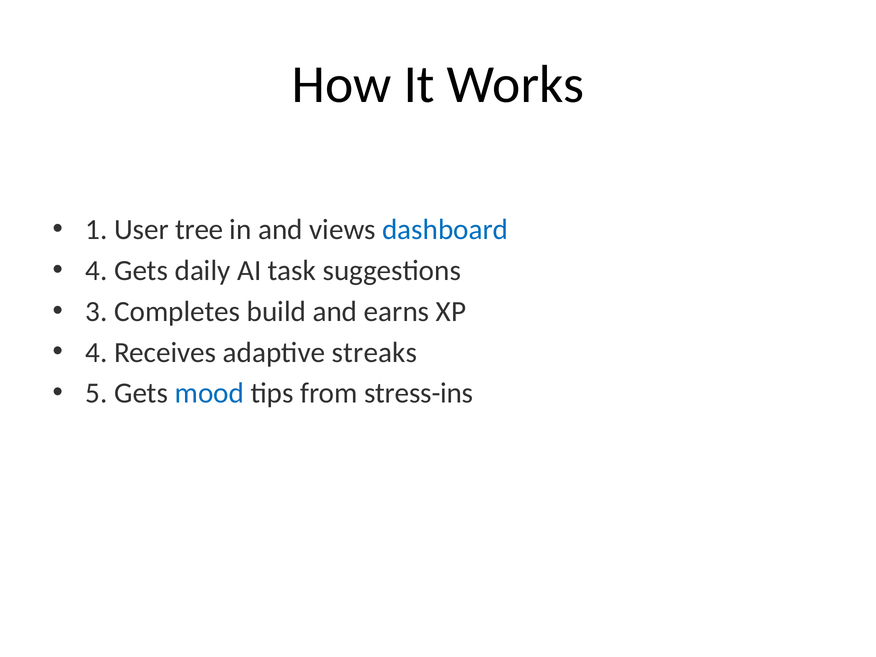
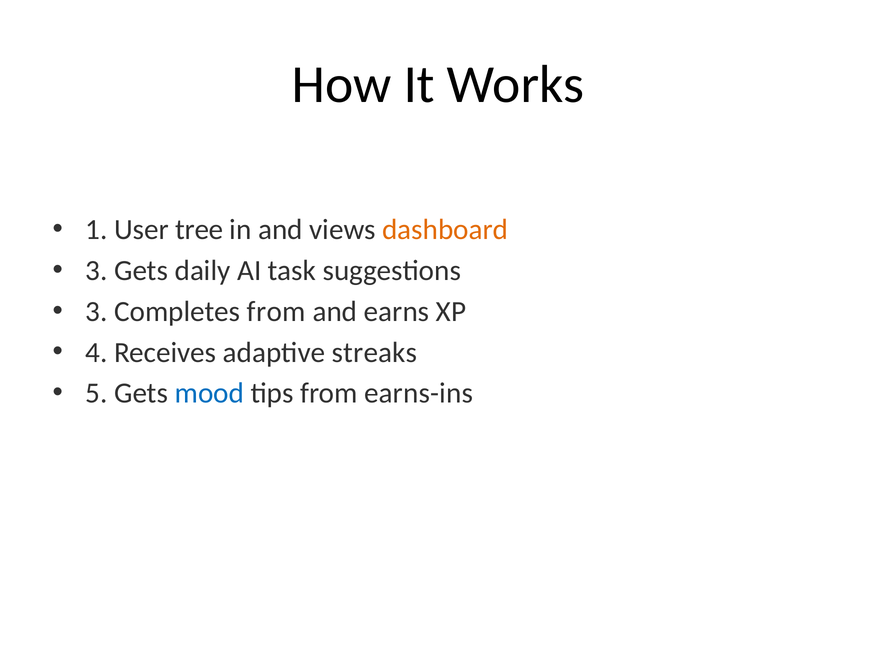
dashboard colour: blue -> orange
4 at (96, 271): 4 -> 3
Completes build: build -> from
stress-ins: stress-ins -> earns-ins
